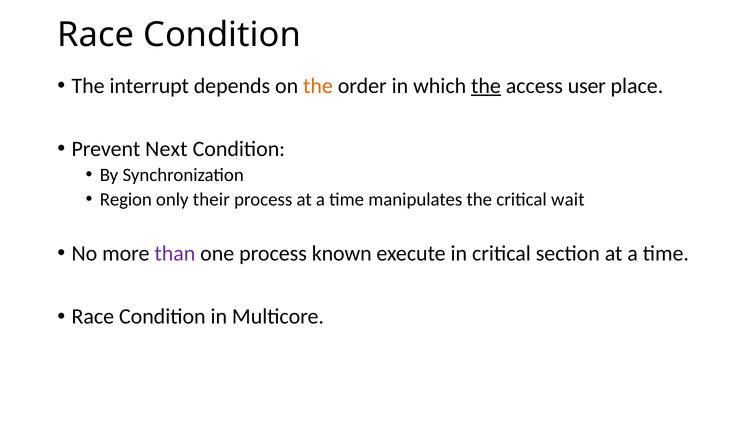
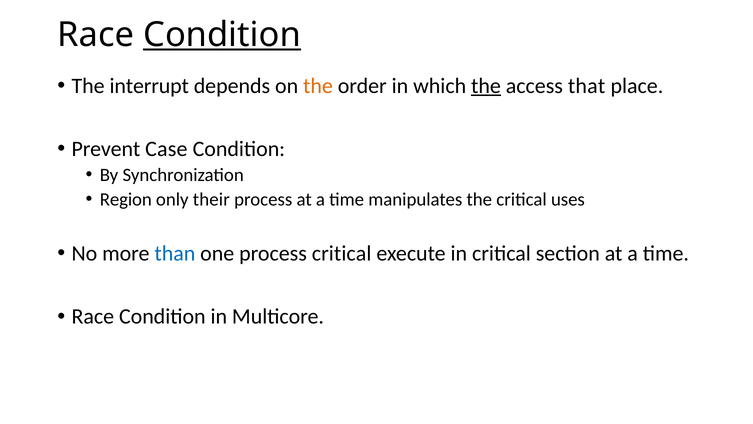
Condition at (222, 35) underline: none -> present
user: user -> that
Next: Next -> Case
wait: wait -> uses
than colour: purple -> blue
process known: known -> critical
